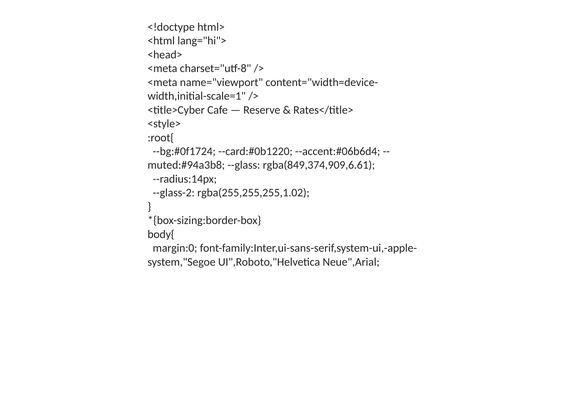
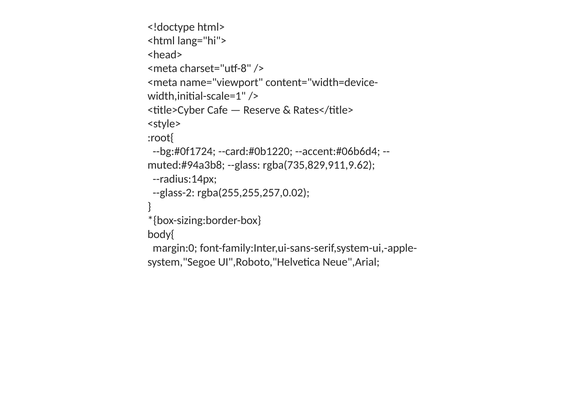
rgba(849,374,909,6.61: rgba(849,374,909,6.61 -> rgba(735,829,911,9.62
rgba(255,255,255,1.02: rgba(255,255,255,1.02 -> rgba(255,255,257,0.02
